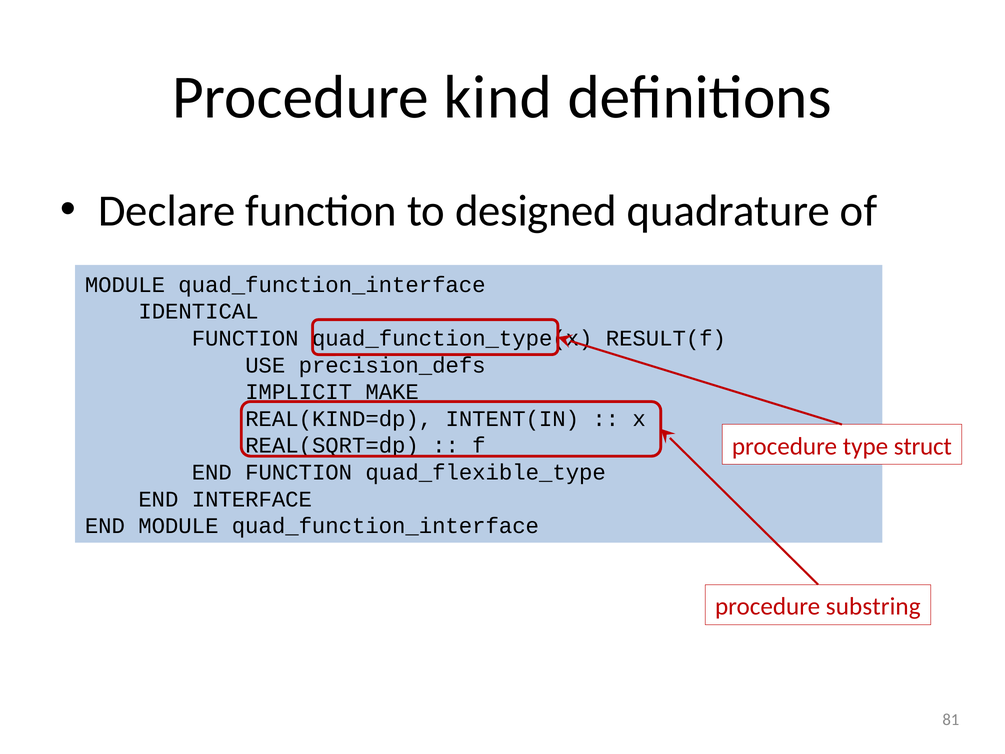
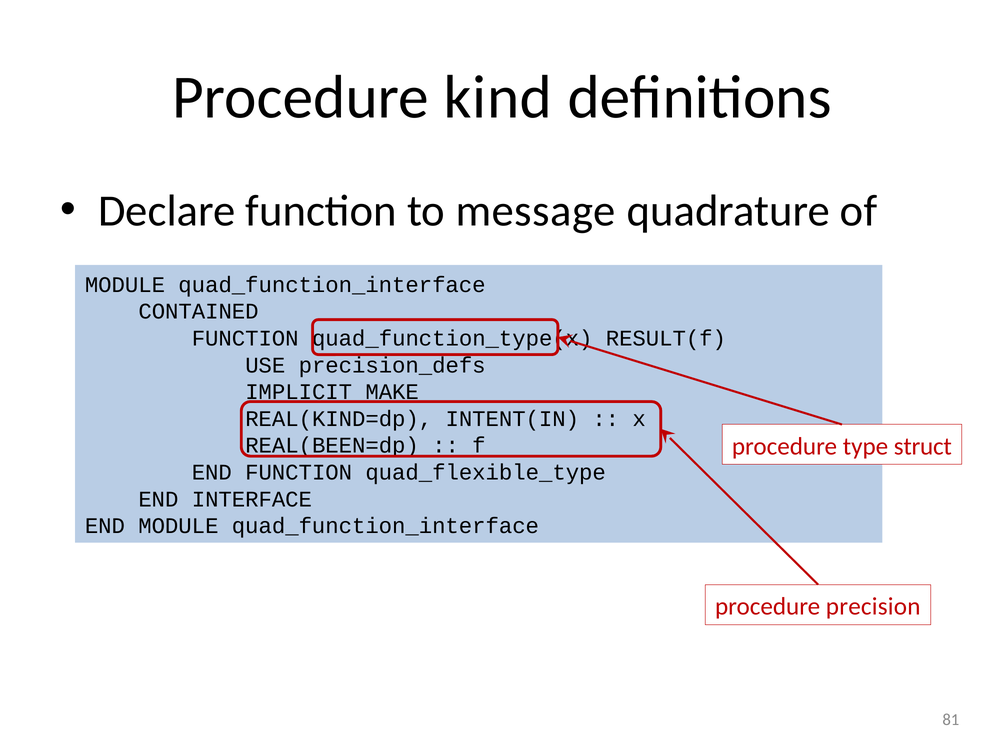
designed: designed -> message
IDENTICAL: IDENTICAL -> CONTAINED
REAL(SQRT=dp: REAL(SQRT=dp -> REAL(BEEN=dp
substring: substring -> precision
